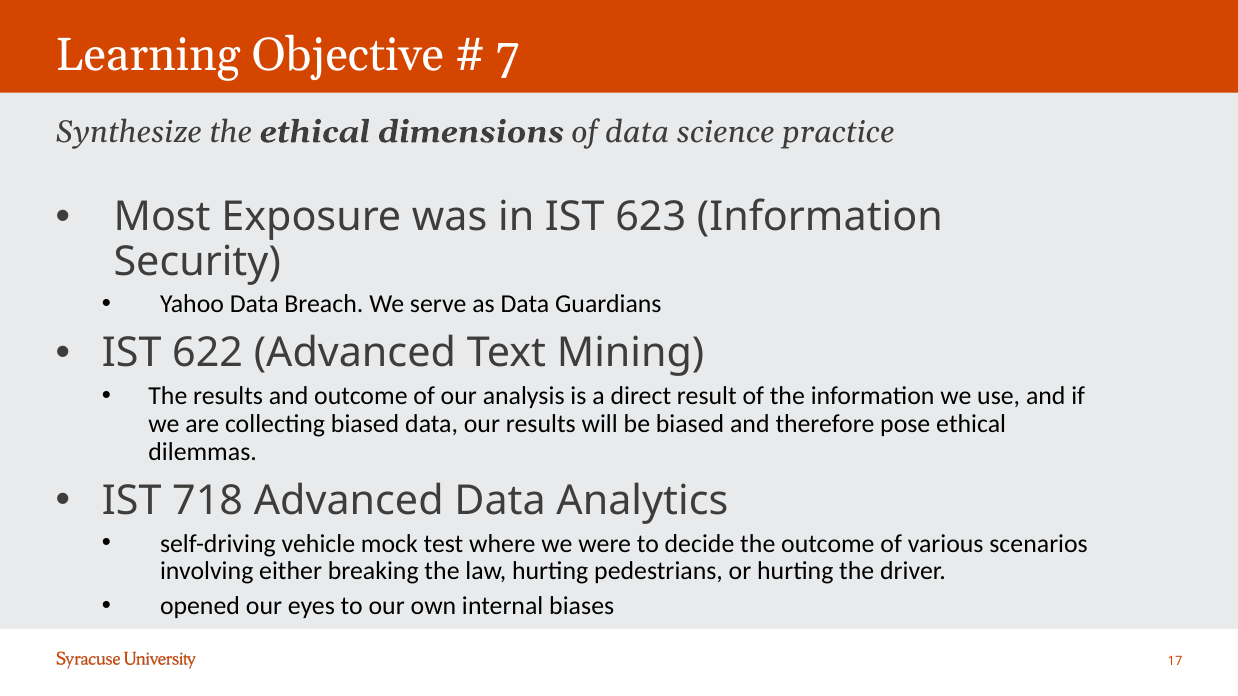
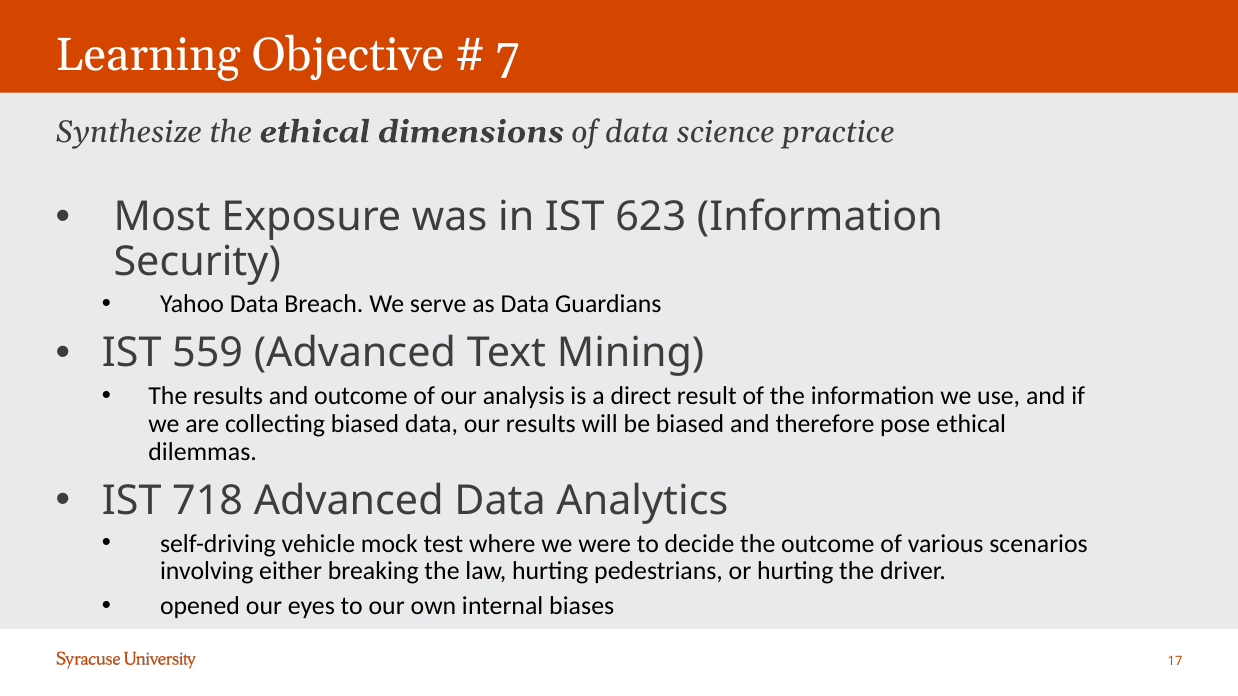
622: 622 -> 559
